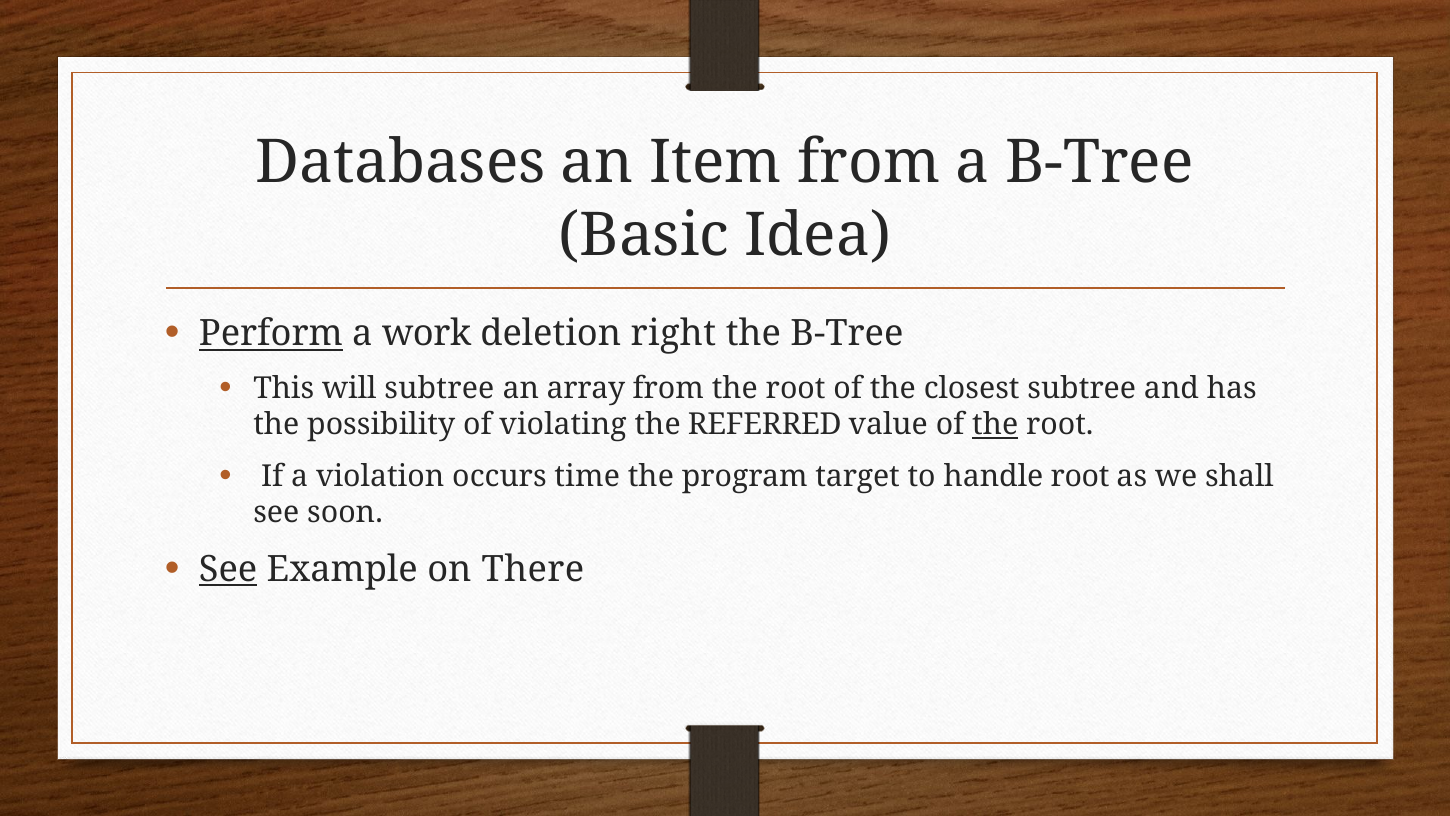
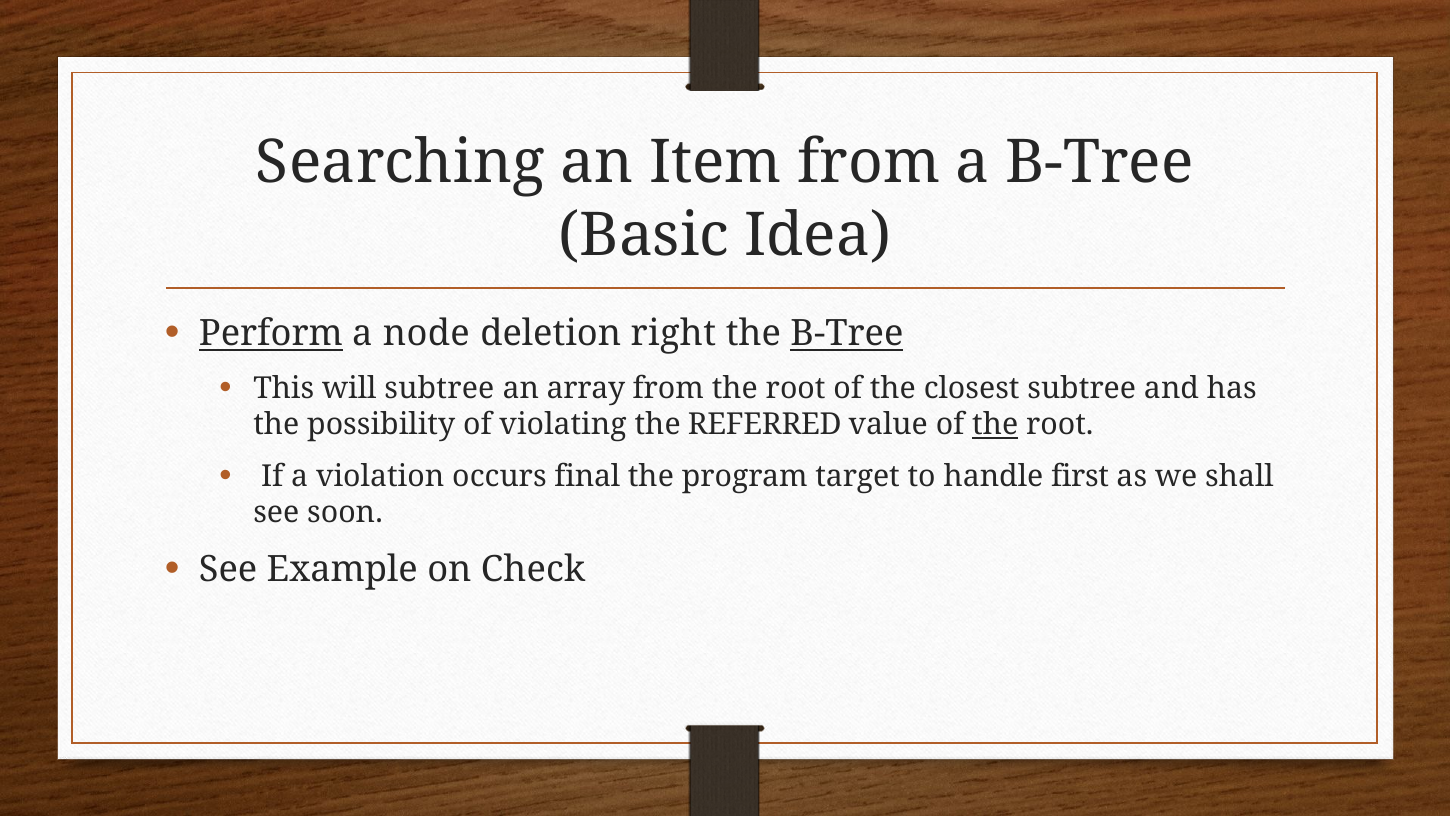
Databases: Databases -> Searching
work: work -> node
B-Tree at (847, 334) underline: none -> present
time: time -> final
handle root: root -> first
See at (228, 569) underline: present -> none
There: There -> Check
